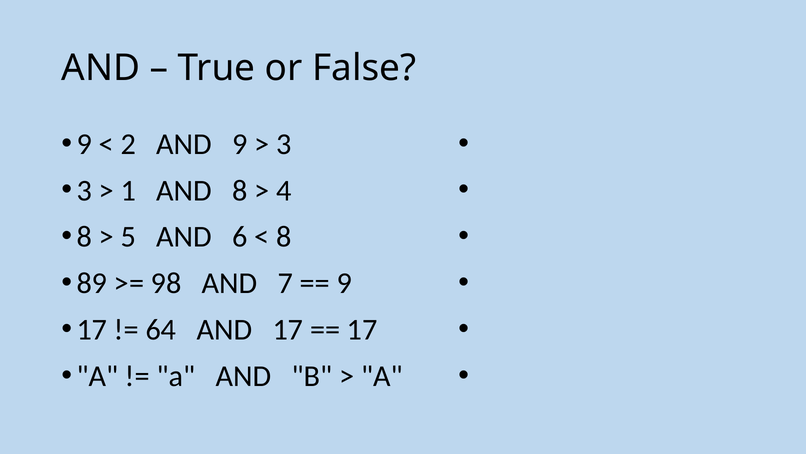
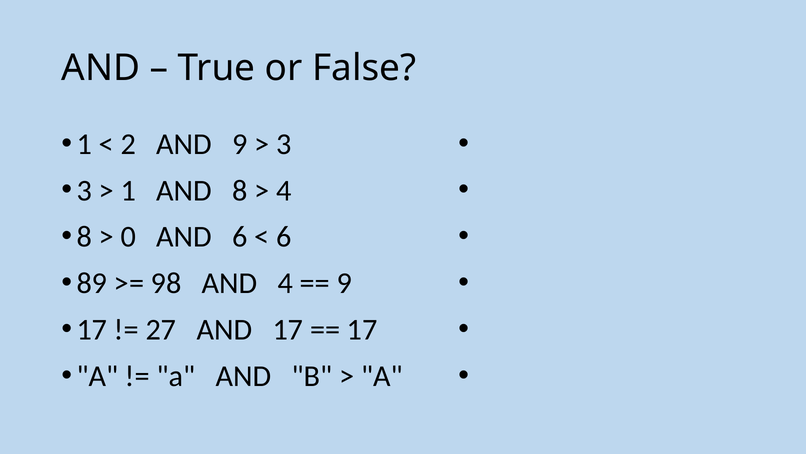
9 at (84, 144): 9 -> 1
5: 5 -> 0
8 at (284, 237): 8 -> 6
AND 7: 7 -> 4
64: 64 -> 27
